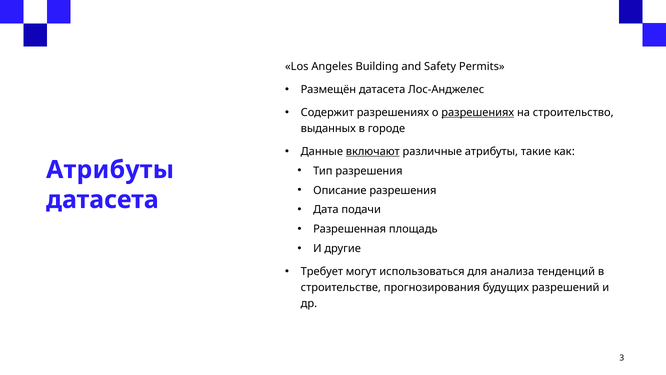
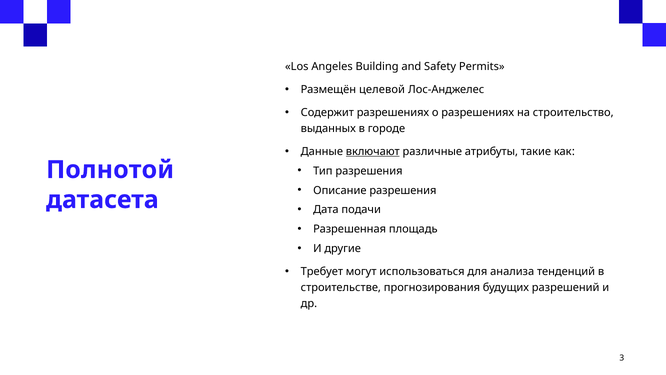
Размещён датасета: датасета -> целевой
разрешениях at (478, 113) underline: present -> none
Атрибуты at (110, 170): Атрибуты -> Полнотой
